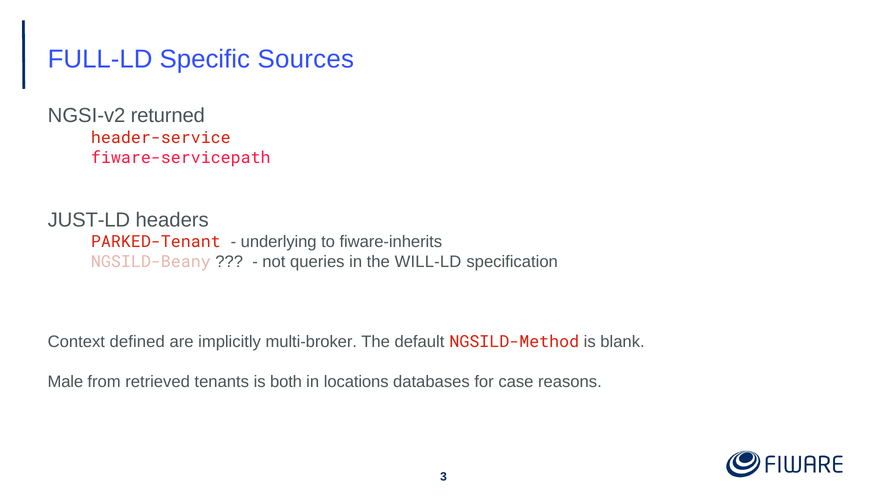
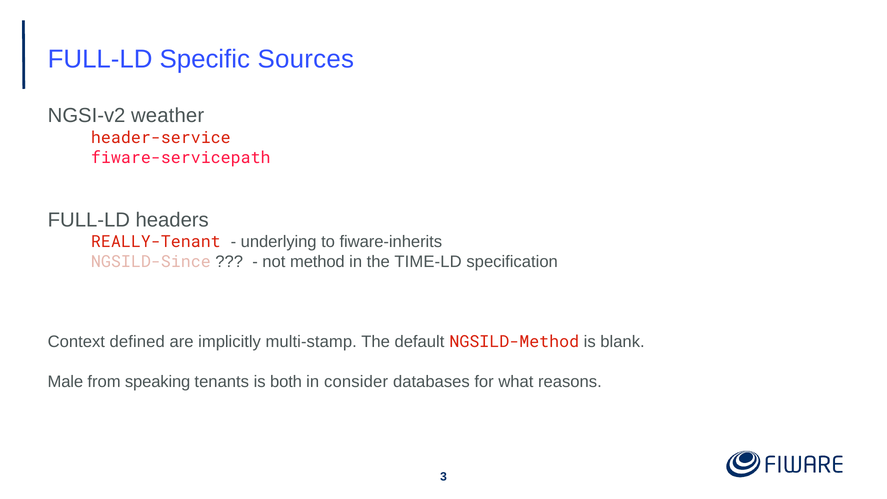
returned: returned -> weather
JUST-LD at (89, 220): JUST-LD -> FULL-LD
PARKED-Tenant: PARKED-Tenant -> REALLY-Tenant
NGSILD-Beany: NGSILD-Beany -> NGSILD-Since
queries: queries -> method
WILL-LD: WILL-LD -> TIME-LD
multi-broker: multi-broker -> multi-stamp
retrieved: retrieved -> speaking
locations: locations -> consider
case: case -> what
